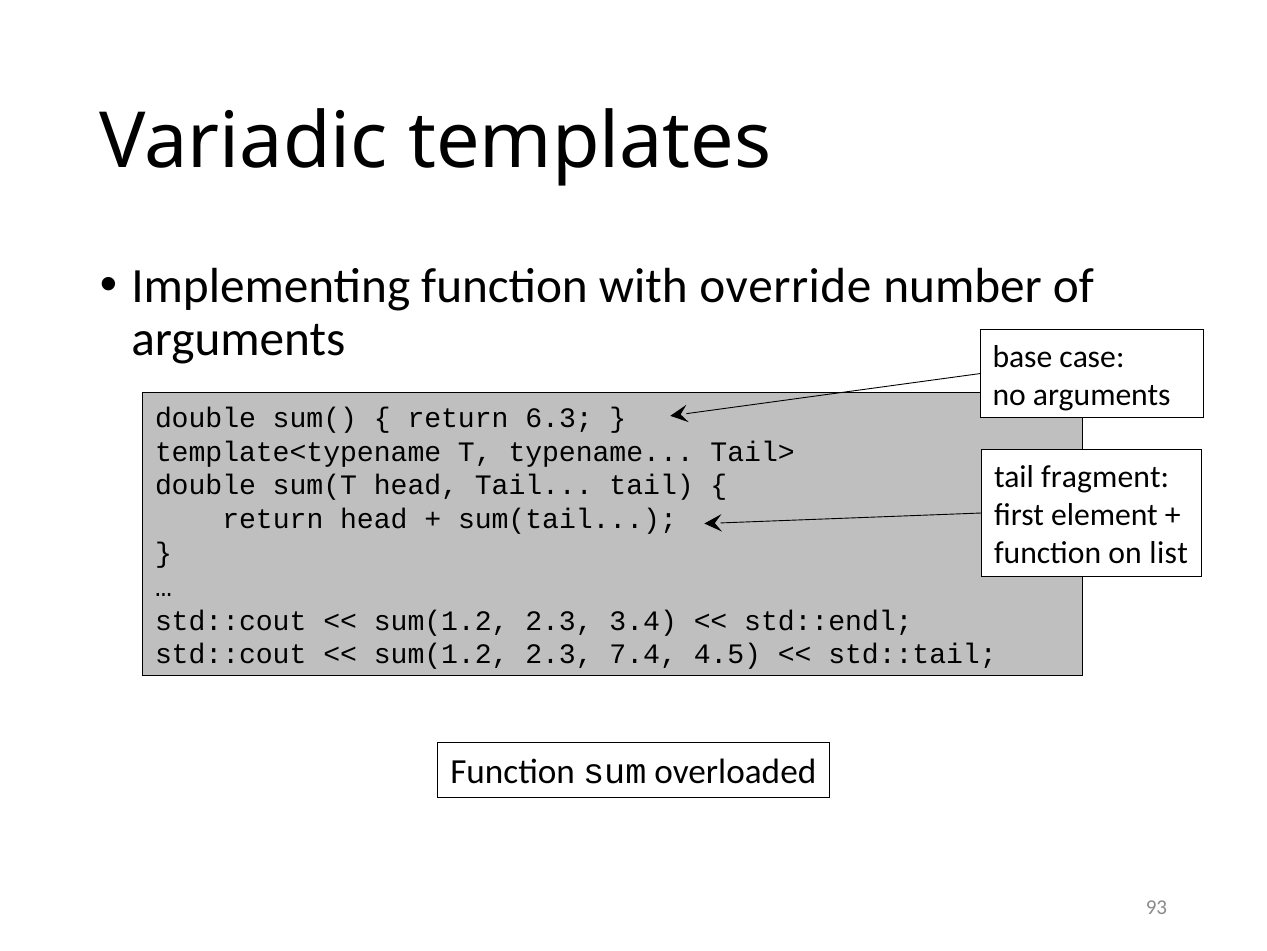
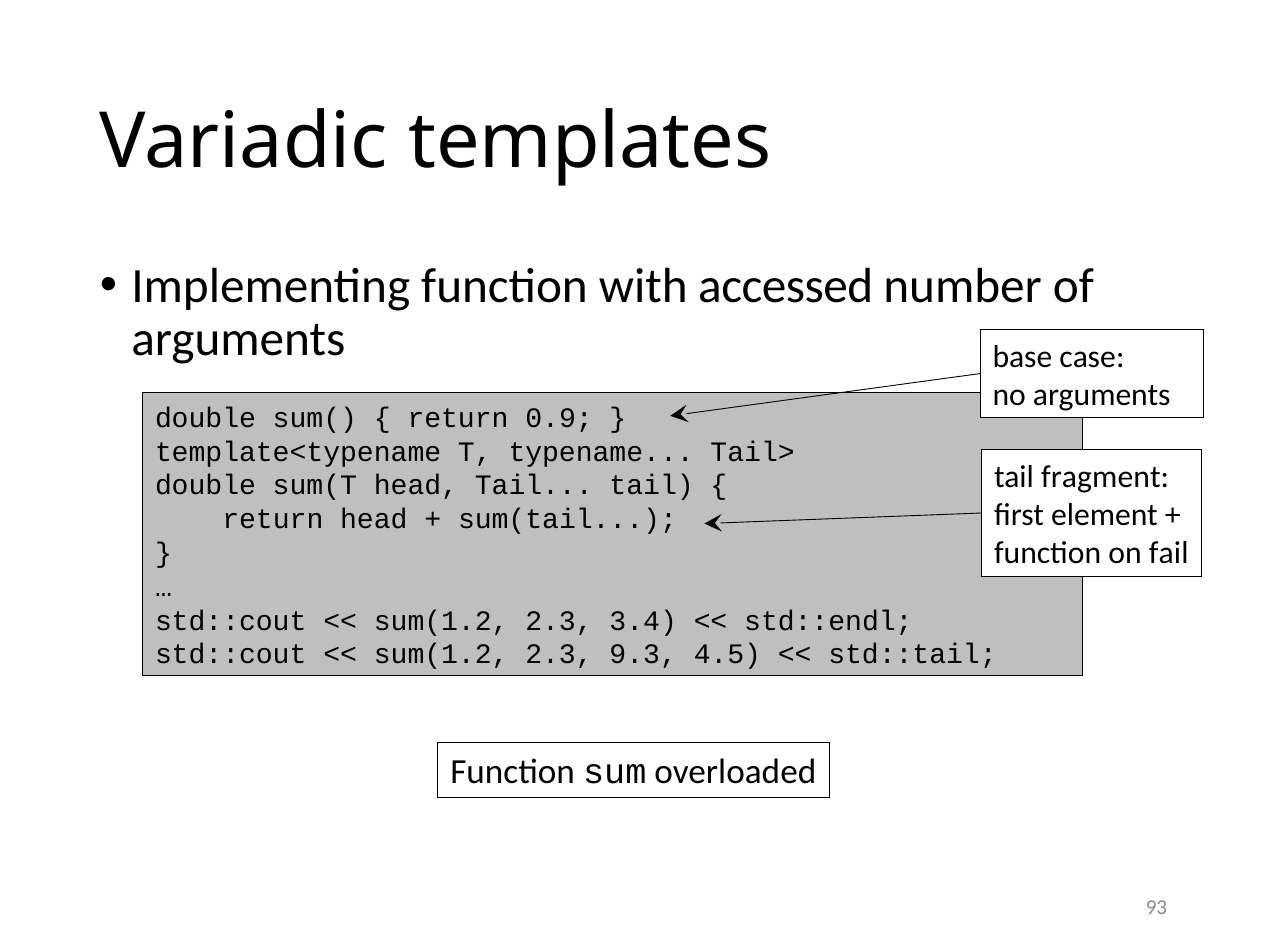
override: override -> accessed
6.3: 6.3 -> 0.9
list: list -> fail
7.4: 7.4 -> 9.3
